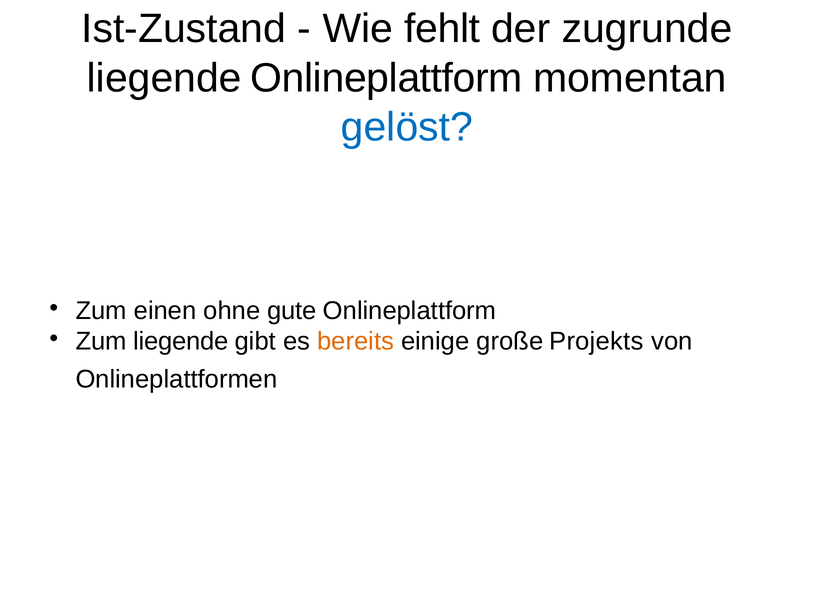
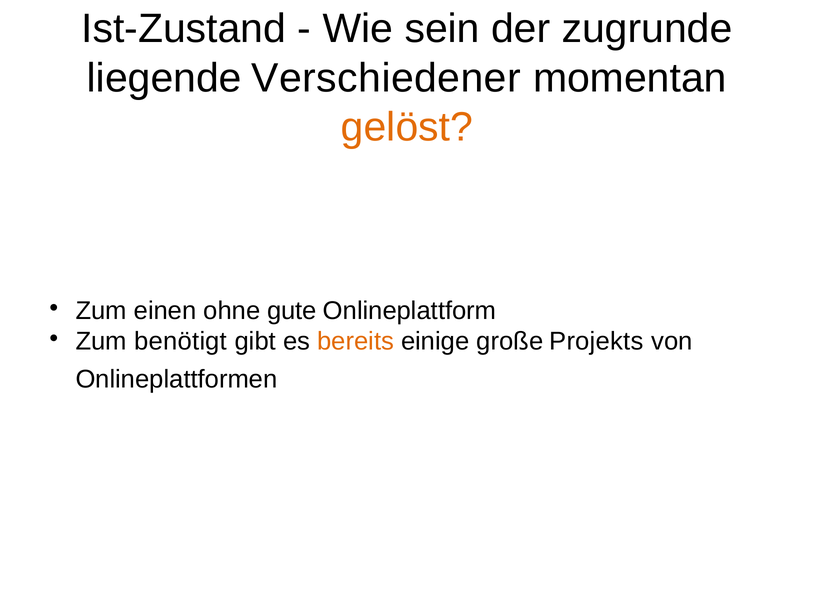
fehlt: fehlt -> sein
liegende Onlineplattform: Onlineplattform -> Verschiedener
gelöst colour: blue -> orange
Zum liegende: liegende -> benötigt
